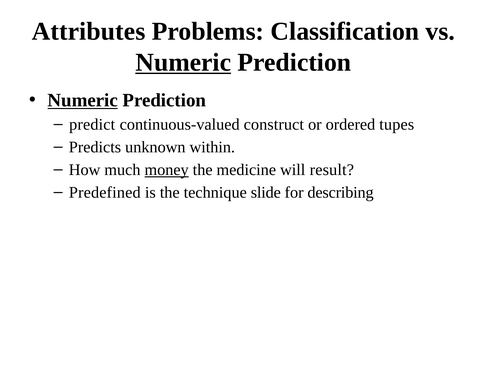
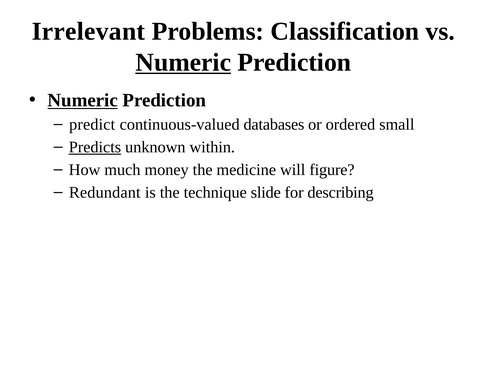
Attributes: Attributes -> Irrelevant
construct: construct -> databases
tupes: tupes -> small
Predicts underline: none -> present
money underline: present -> none
result: result -> figure
Predefined: Predefined -> Redundant
